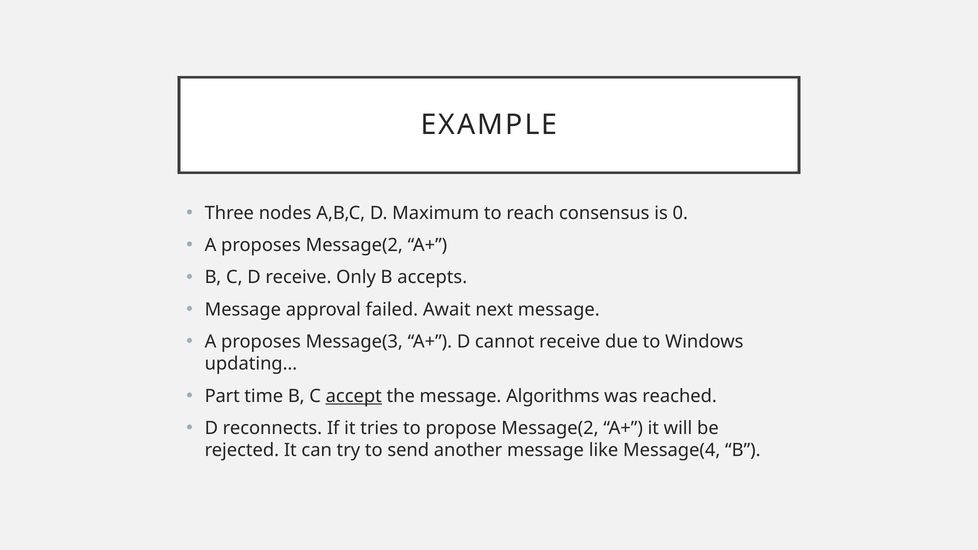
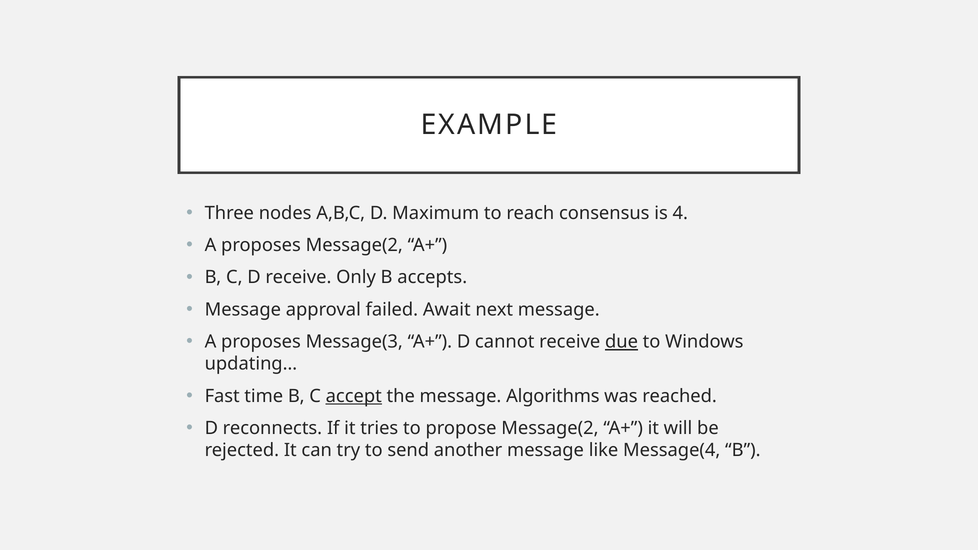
0: 0 -> 4
due underline: none -> present
Part: Part -> Fast
